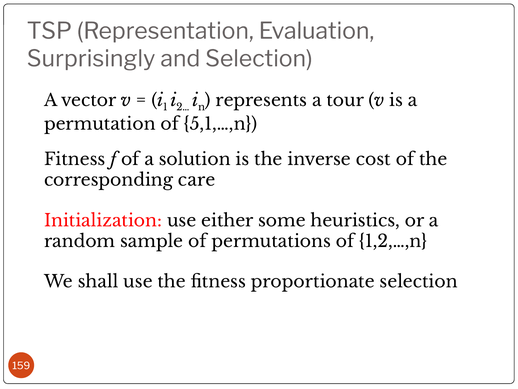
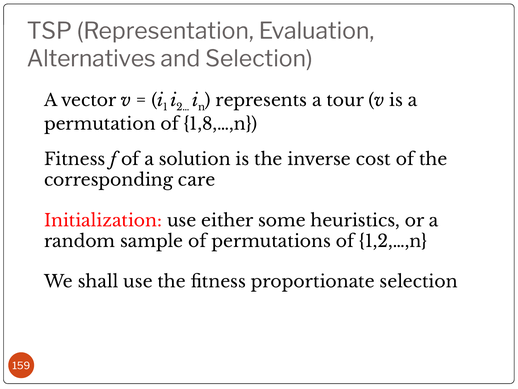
Surprisingly: Surprisingly -> Alternatives
5,1,…,n: 5,1,…,n -> 1,8,…,n
